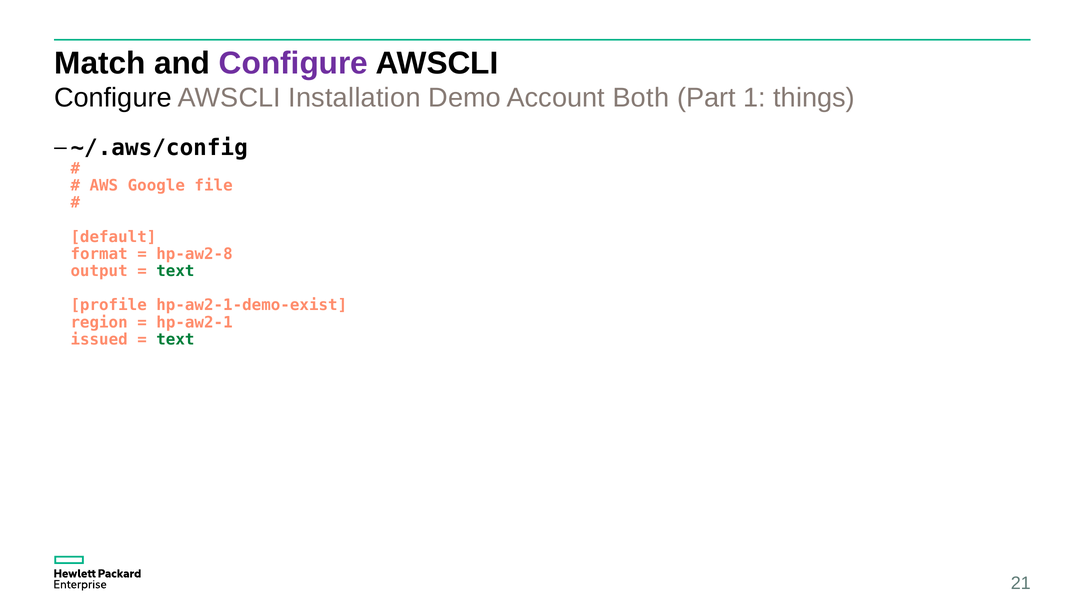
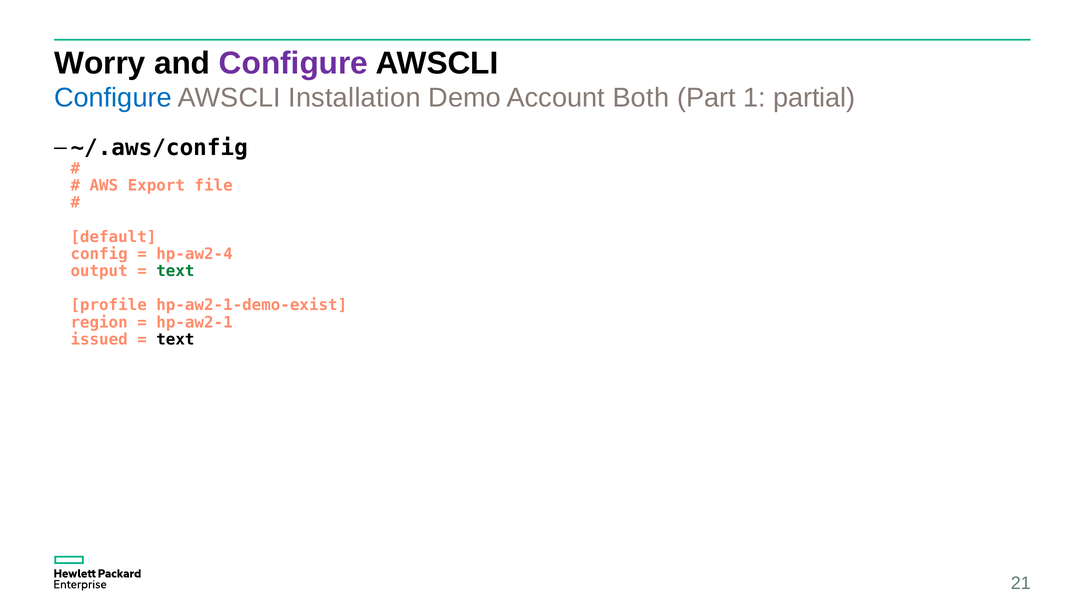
Match: Match -> Worry
Configure at (113, 98) colour: black -> blue
things: things -> partial
Google: Google -> Export
format: format -> config
hp-aw2-8: hp-aw2-8 -> hp-aw2-4
text at (175, 340) colour: green -> black
